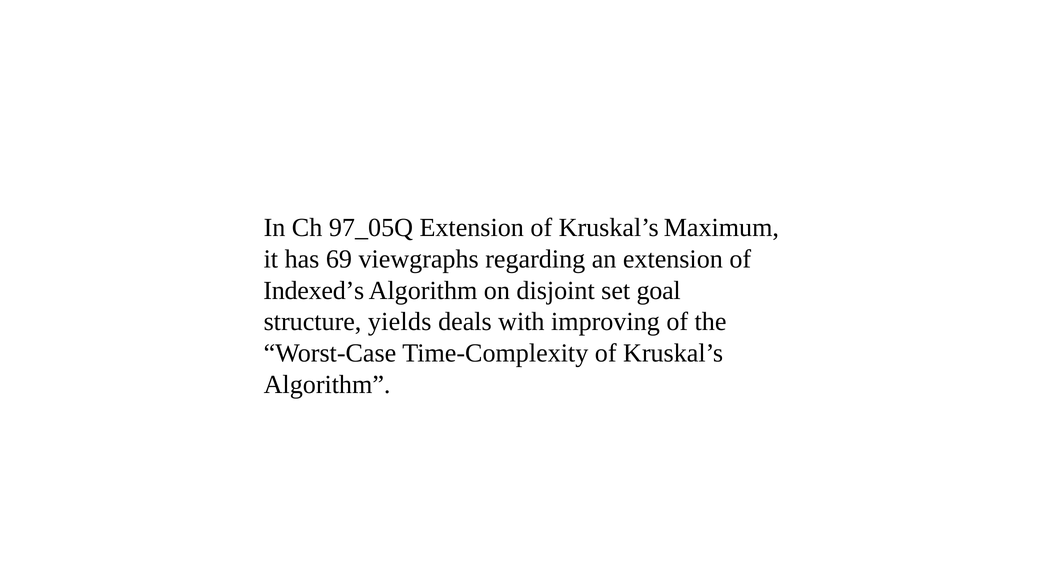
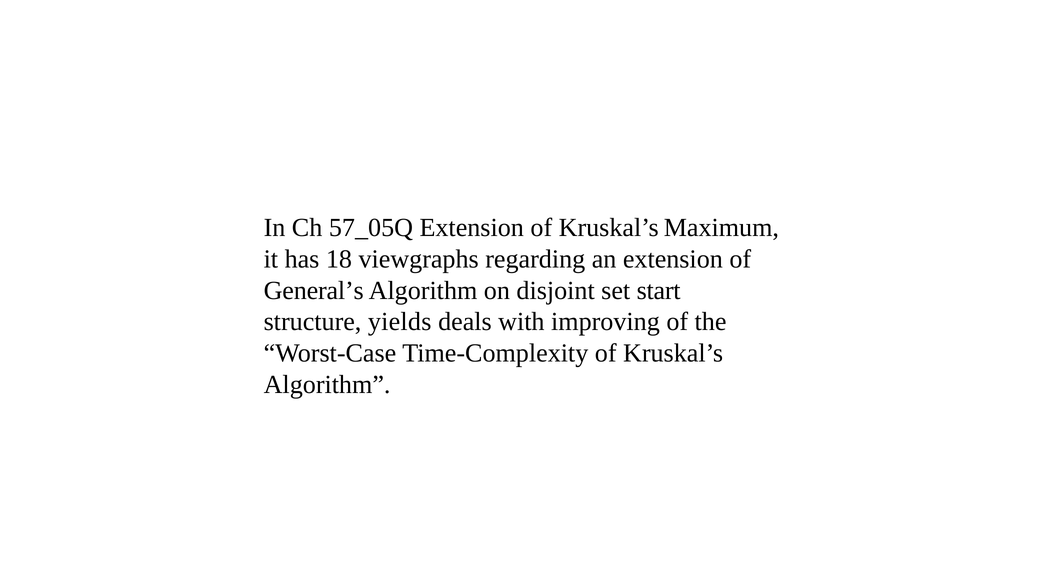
97_05Q: 97_05Q -> 57_05Q
69: 69 -> 18
Indexed’s: Indexed’s -> General’s
goal: goal -> start
